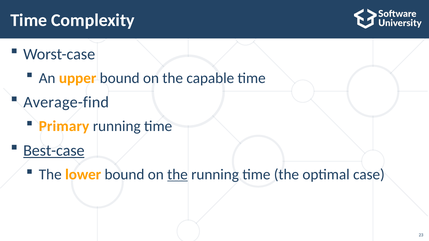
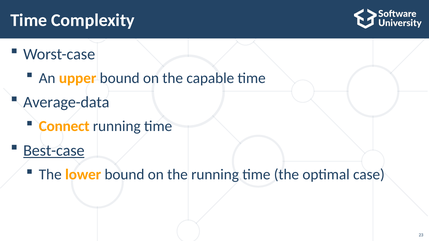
Average-find: Average-find -> Average-data
Primary: Primary -> Connect
the at (177, 175) underline: present -> none
